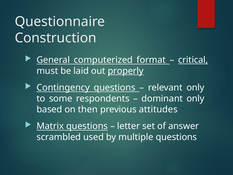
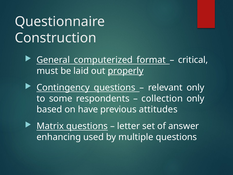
critical underline: present -> none
dominant: dominant -> collection
then: then -> have
scrambled: scrambled -> enhancing
